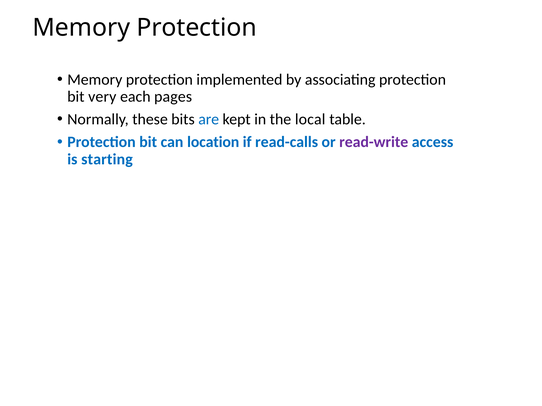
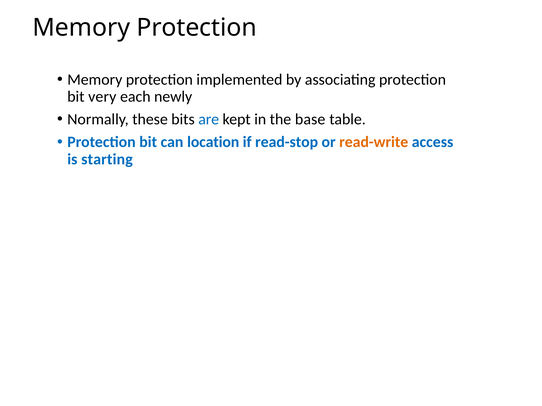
pages: pages -> newly
local: local -> base
read-calls: read-calls -> read-stop
read-write colour: purple -> orange
